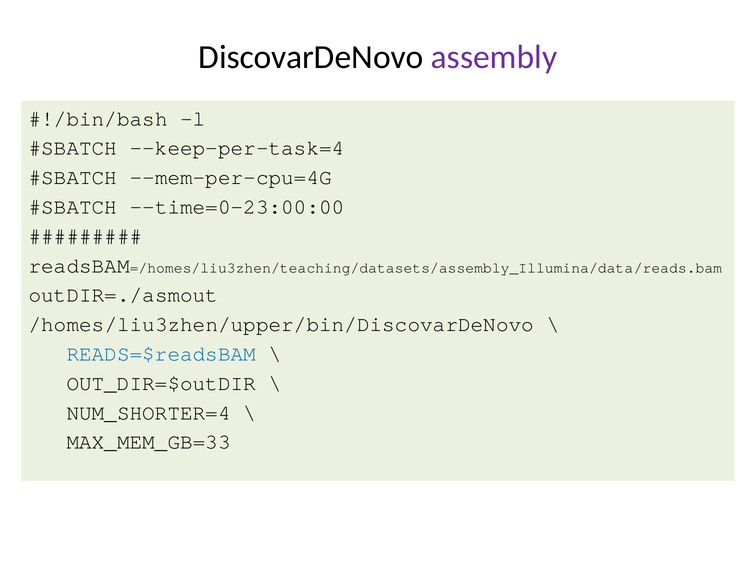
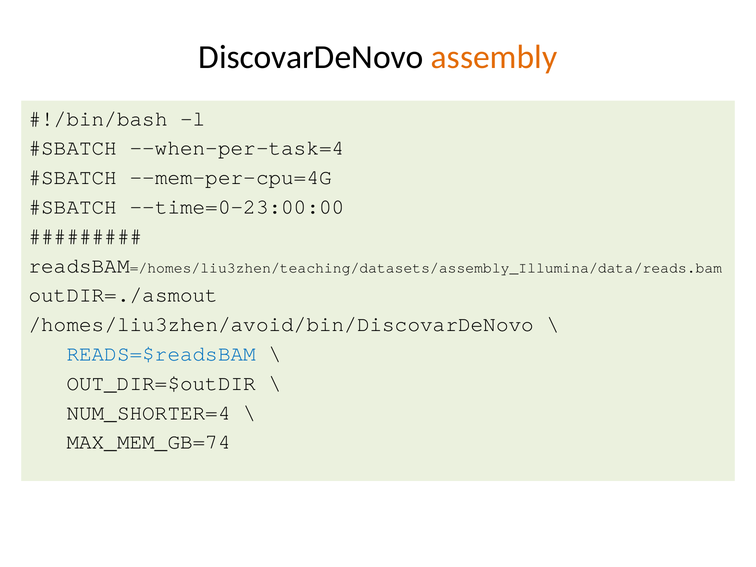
assembly colour: purple -> orange
--keep-per-task=4: --keep-per-task=4 -> --when-per-task=4
/homes/liu3zhen/upper/bin/DiscovarDeNovo: /homes/liu3zhen/upper/bin/DiscovarDeNovo -> /homes/liu3zhen/avoid/bin/DiscovarDeNovo
MAX_MEM_GB=33: MAX_MEM_GB=33 -> MAX_MEM_GB=74
